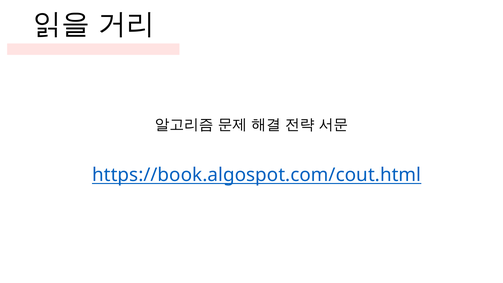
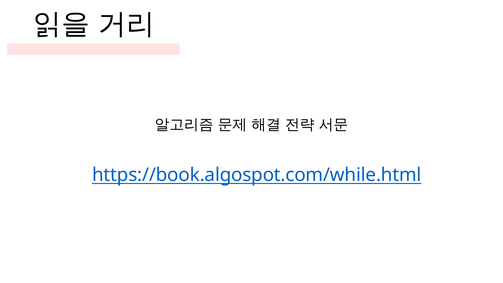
https://book.algospot.com/cout.html: https://book.algospot.com/cout.html -> https://book.algospot.com/while.html
